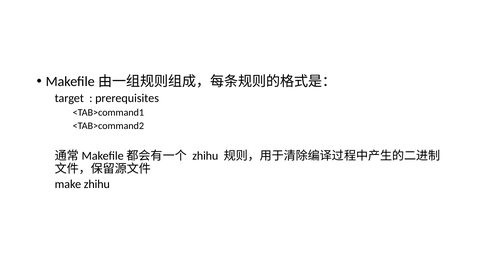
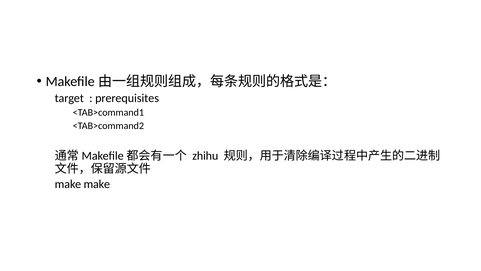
make zhihu: zhihu -> make
